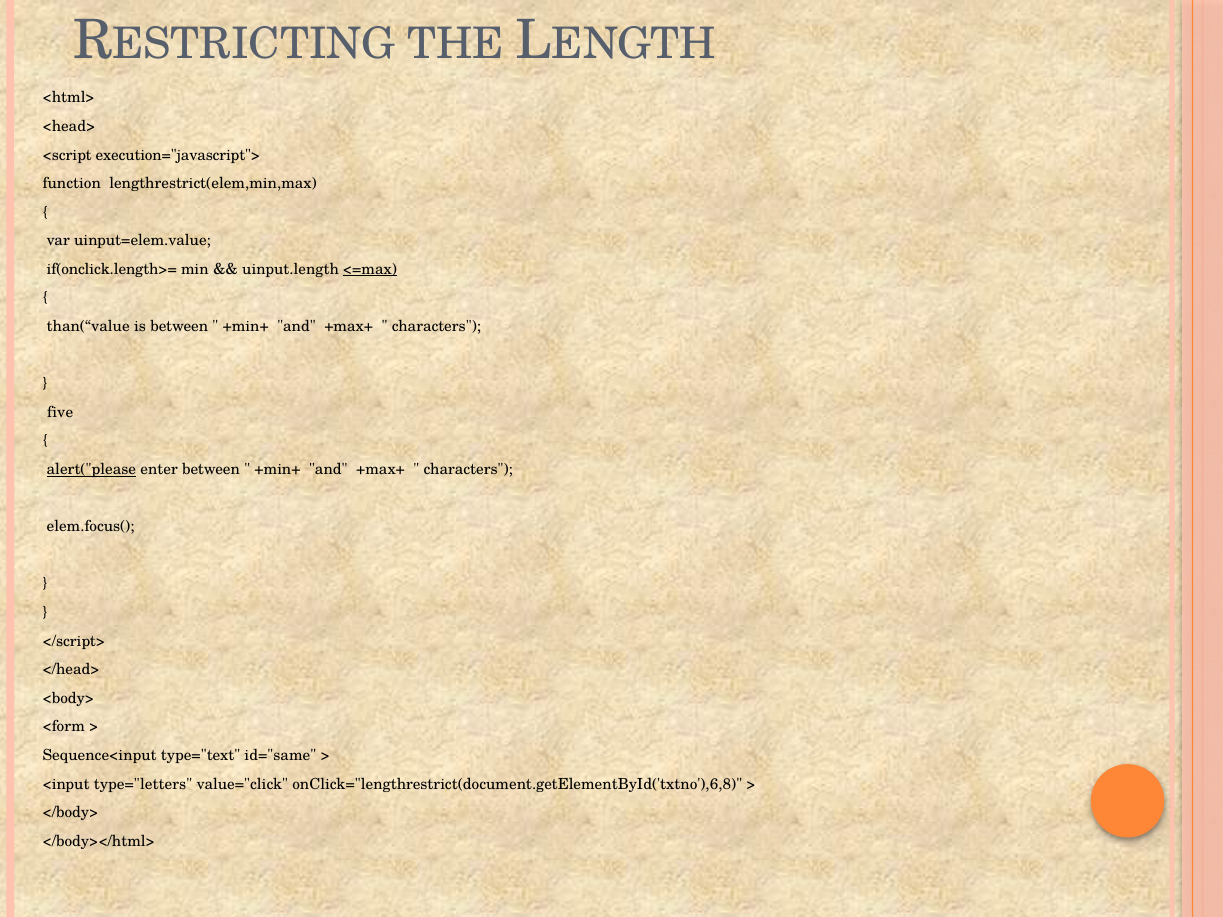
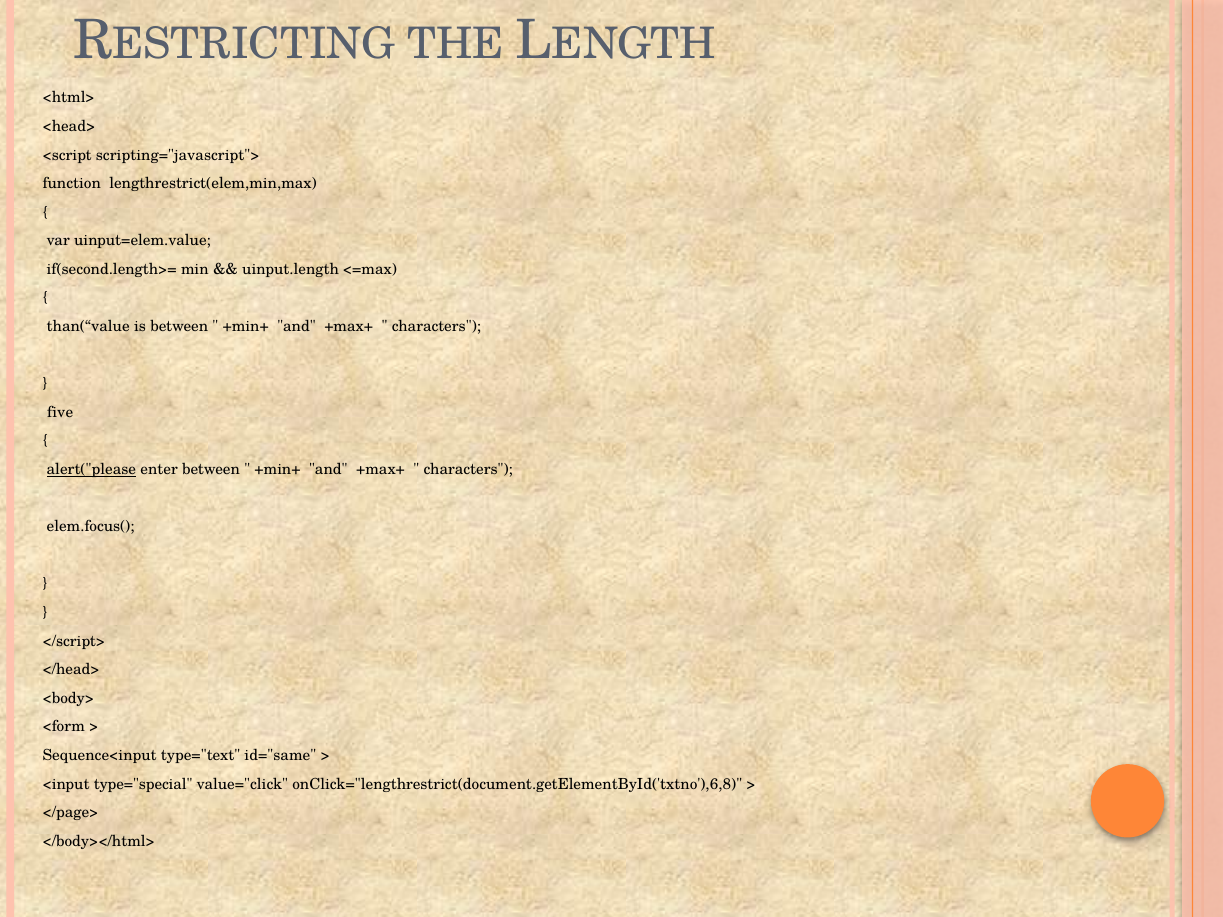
execution="javascript">: execution="javascript"> -> scripting="javascript">
if(onclick.length>=: if(onclick.length>= -> if(second.length>=
<=max underline: present -> none
type="letters: type="letters -> type="special
</body>: </body> -> </page>
